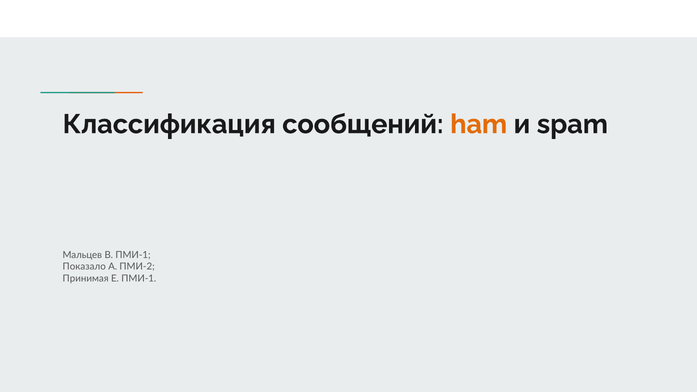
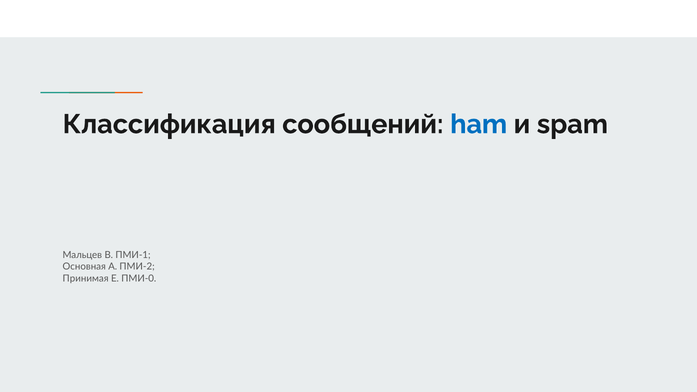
ham colour: orange -> blue
Показало: Показало -> Основная
Е ПМИ-1: ПМИ-1 -> ПМИ-0
